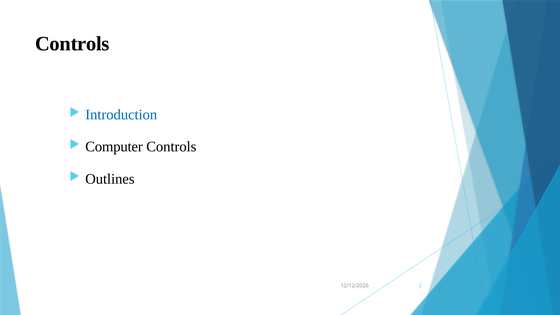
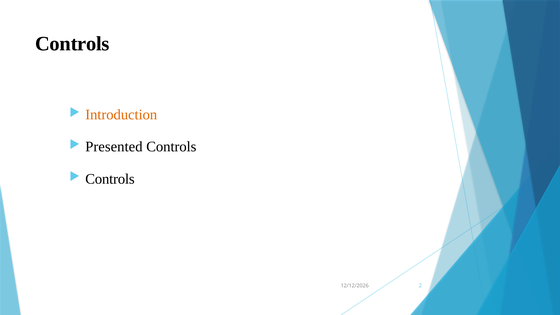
Introduction colour: blue -> orange
Computer: Computer -> Presented
Outlines at (110, 179): Outlines -> Controls
